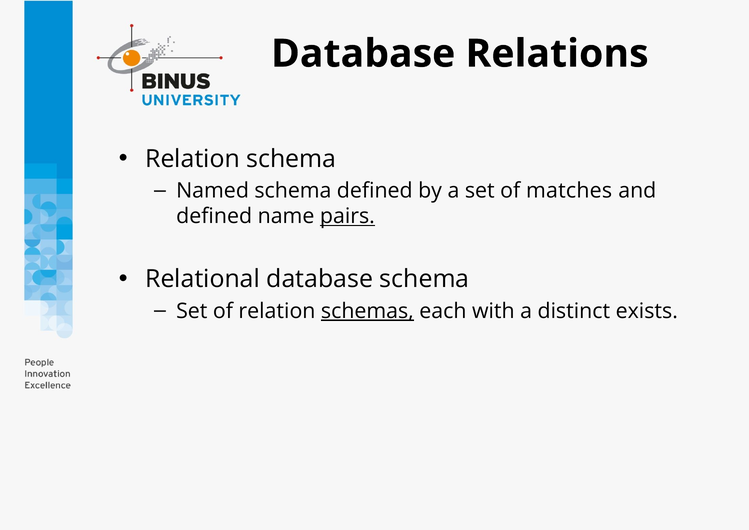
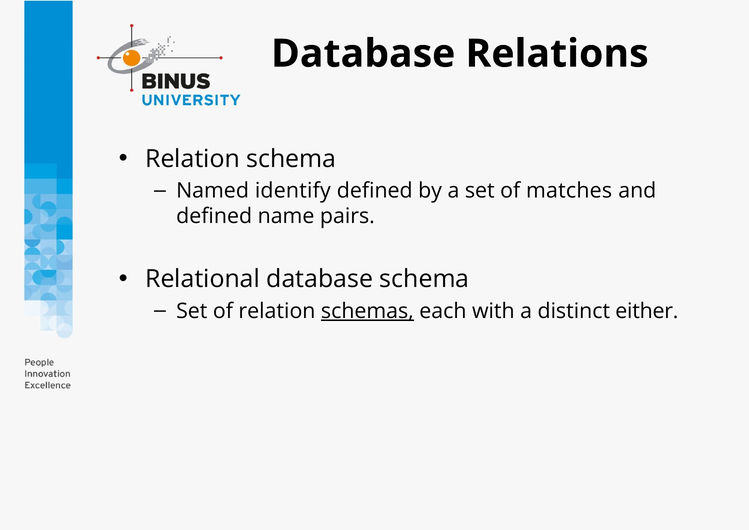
Named schema: schema -> identify
pairs underline: present -> none
exists: exists -> either
